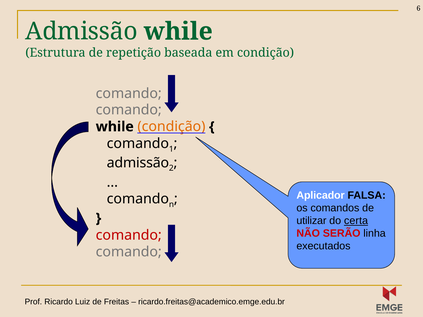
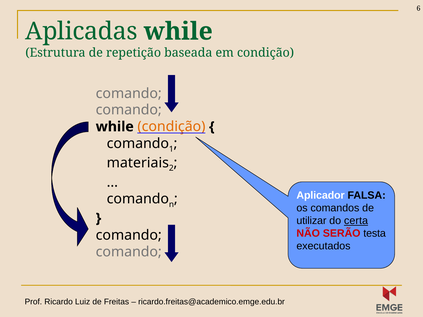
Admissão at (81, 32): Admissão -> Aplicadas
admissão at (138, 163): admissão -> materiais
linha: linha -> testa
comando at (129, 235) colour: red -> black
